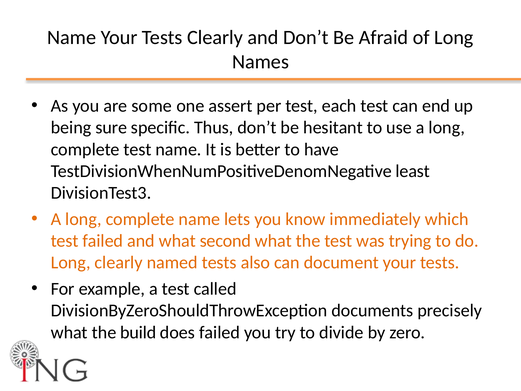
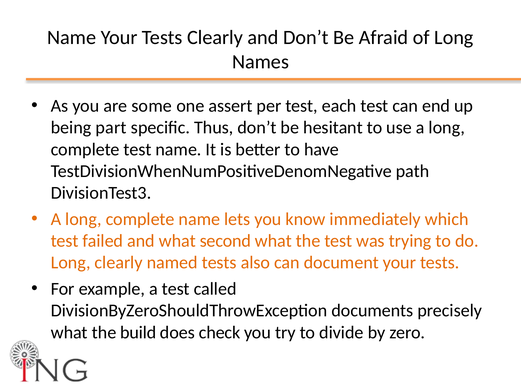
sure: sure -> part
least: least -> path
does failed: failed -> check
